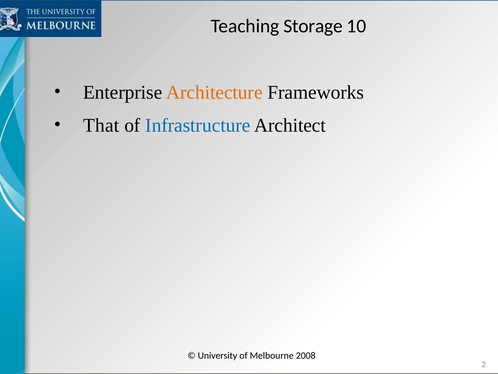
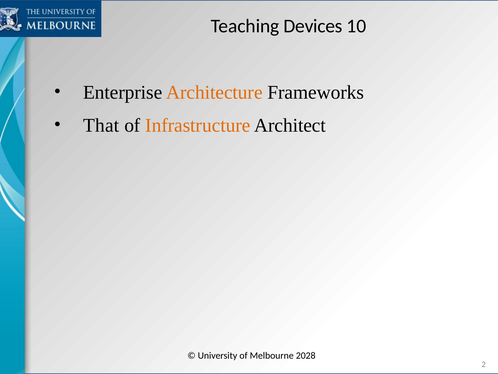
Storage: Storage -> Devices
Infrastructure colour: blue -> orange
2008: 2008 -> 2028
